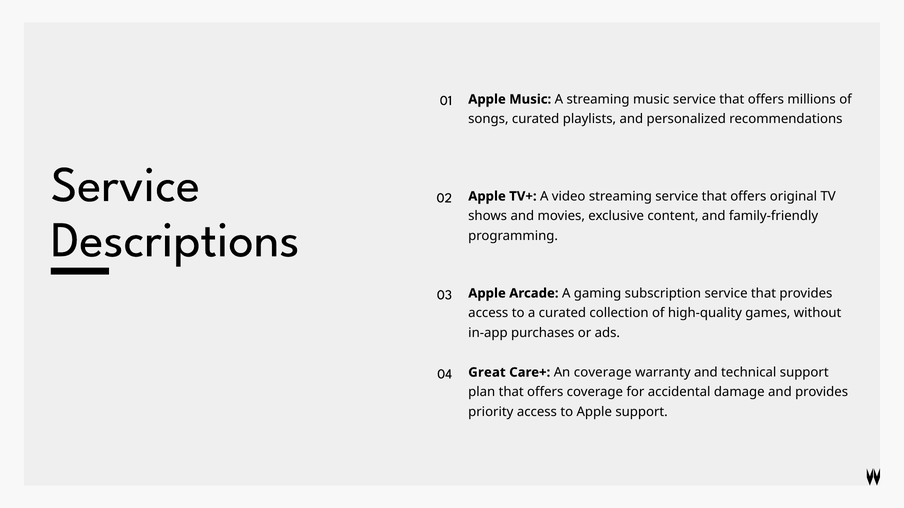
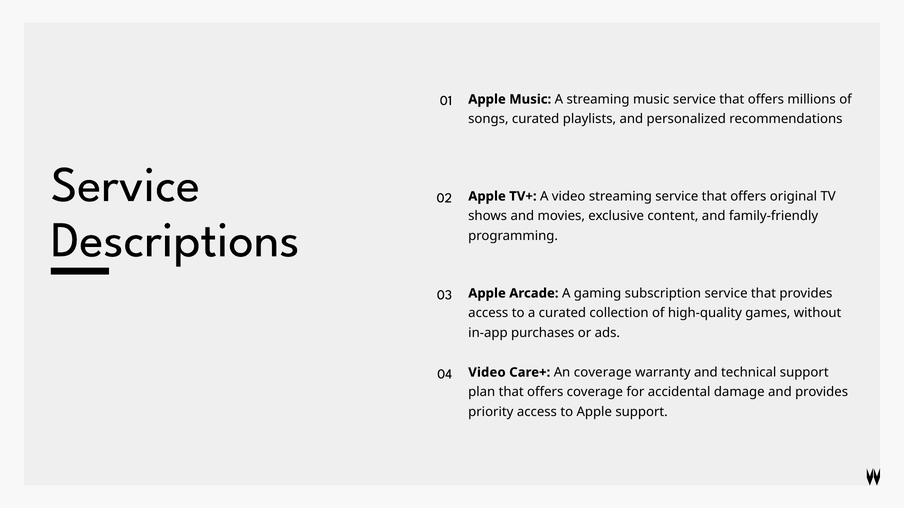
Great at (487, 373): Great -> Video
